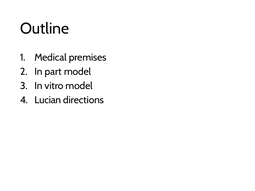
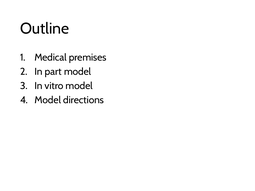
Lucian at (48, 100): Lucian -> Model
